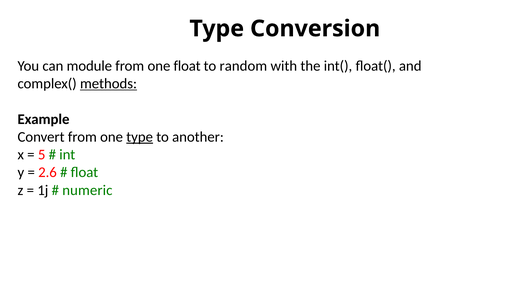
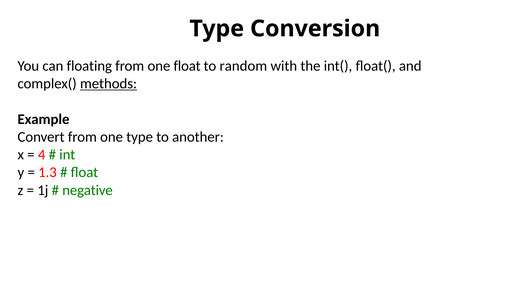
module: module -> floating
type at (140, 137) underline: present -> none
5: 5 -> 4
2.6: 2.6 -> 1.3
numeric: numeric -> negative
